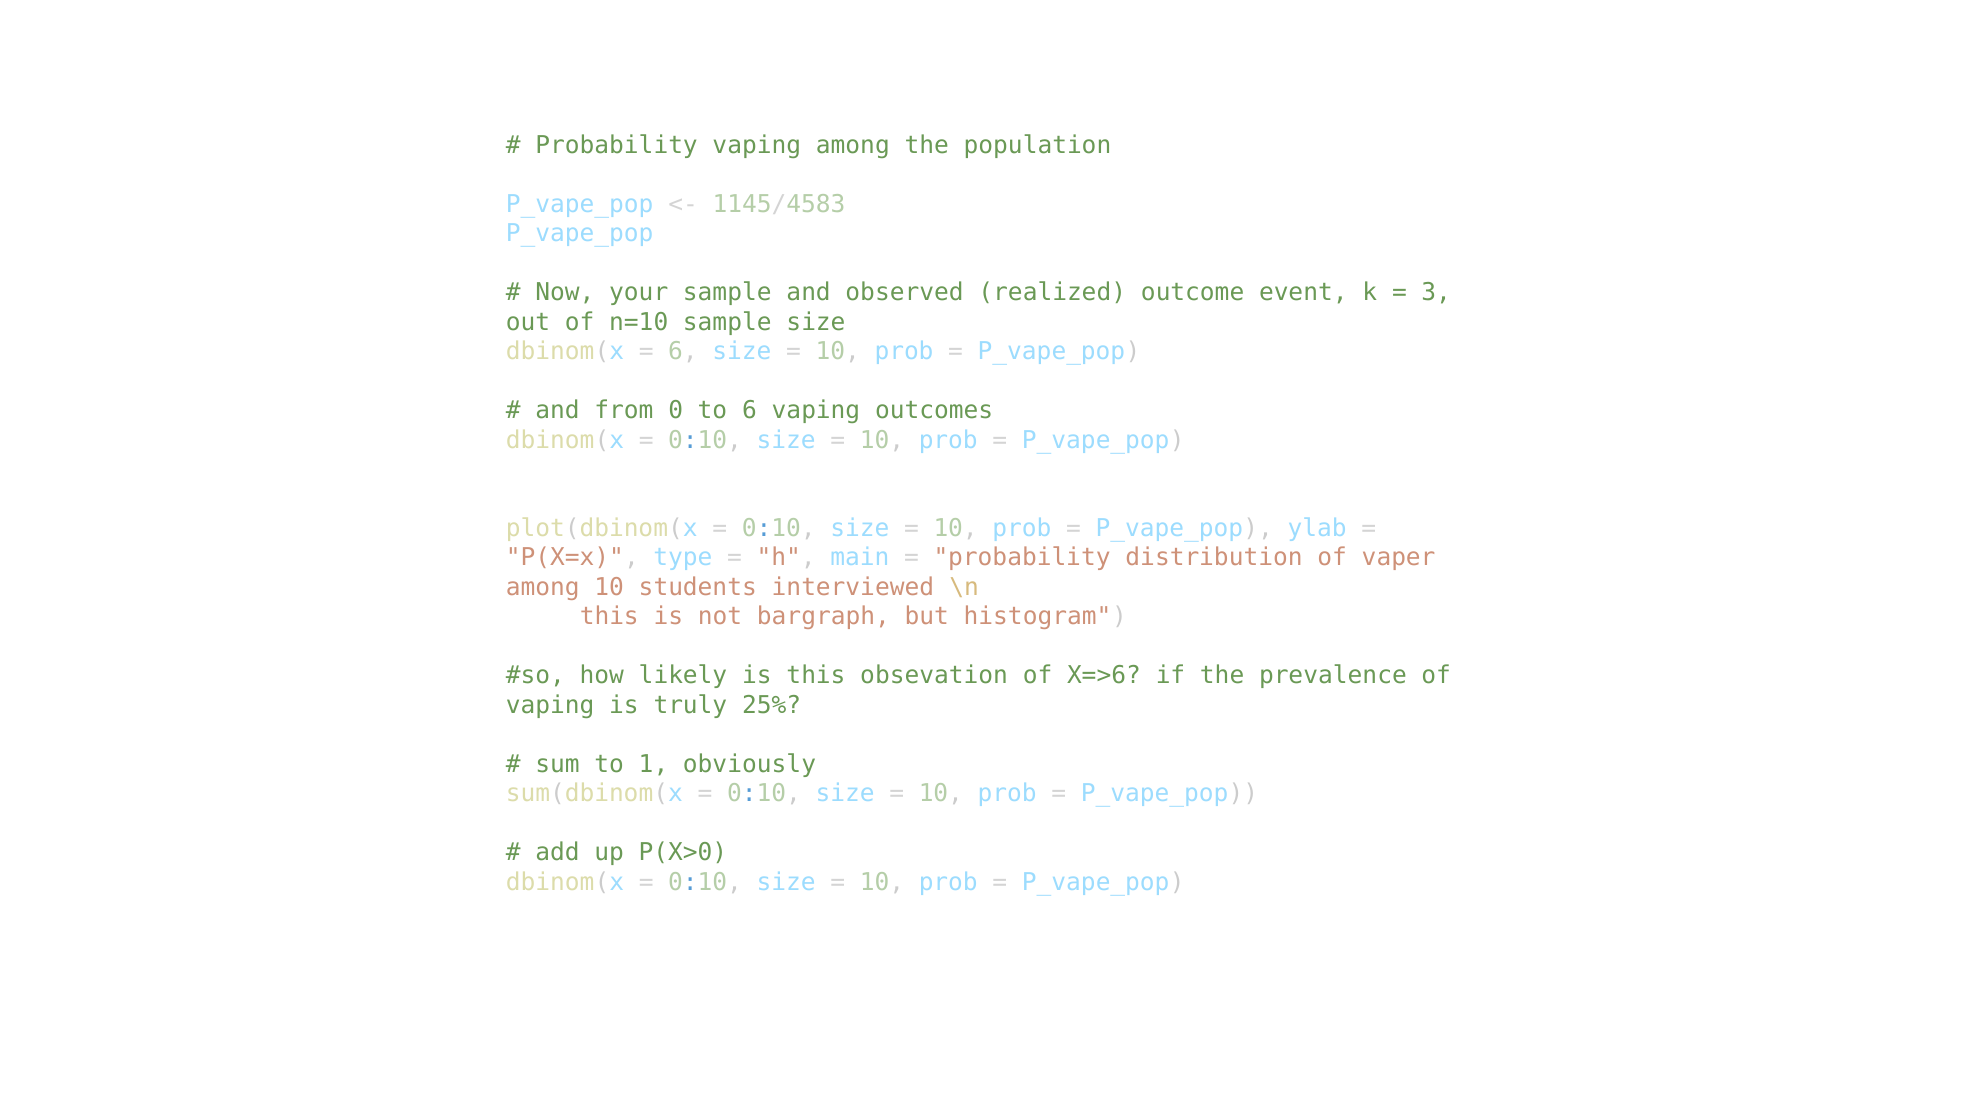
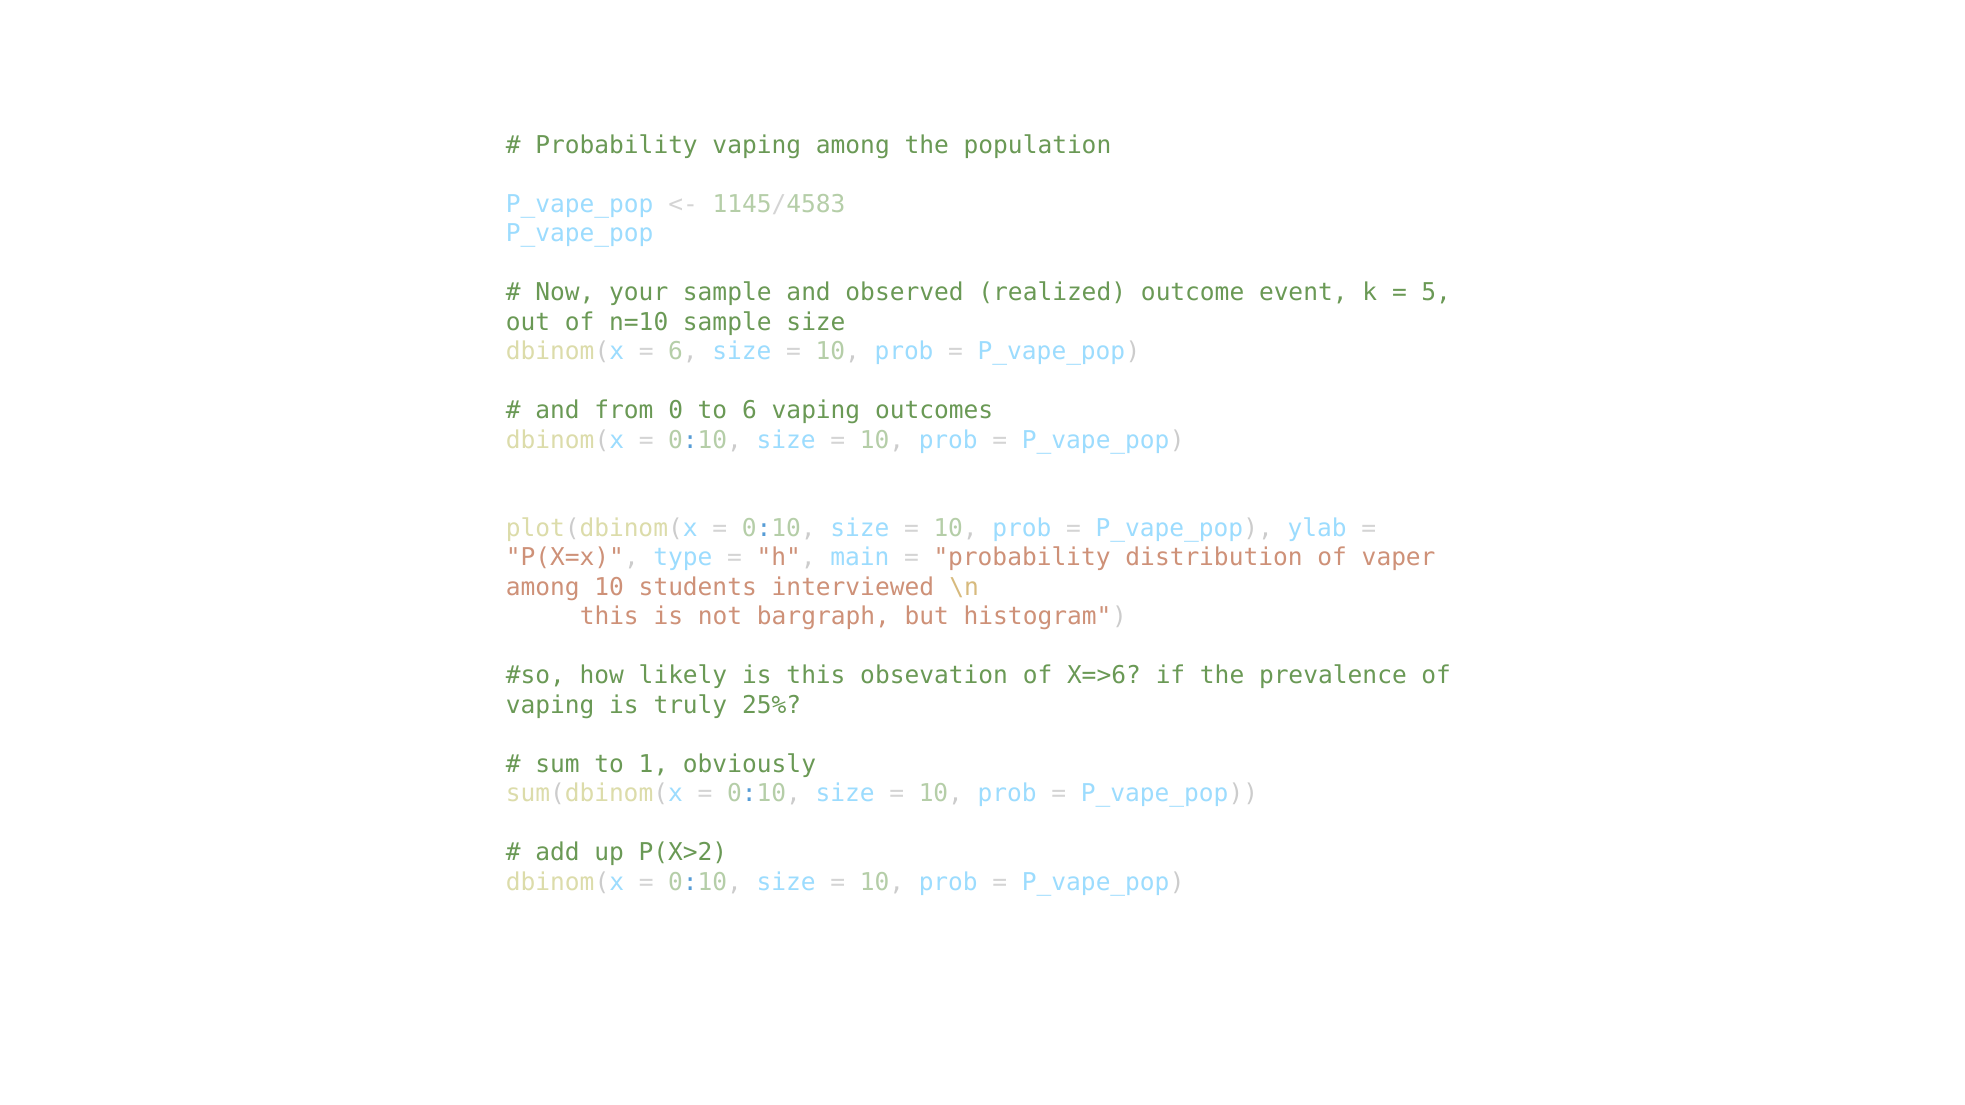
3: 3 -> 5
P(X>0: P(X>0 -> P(X>2
